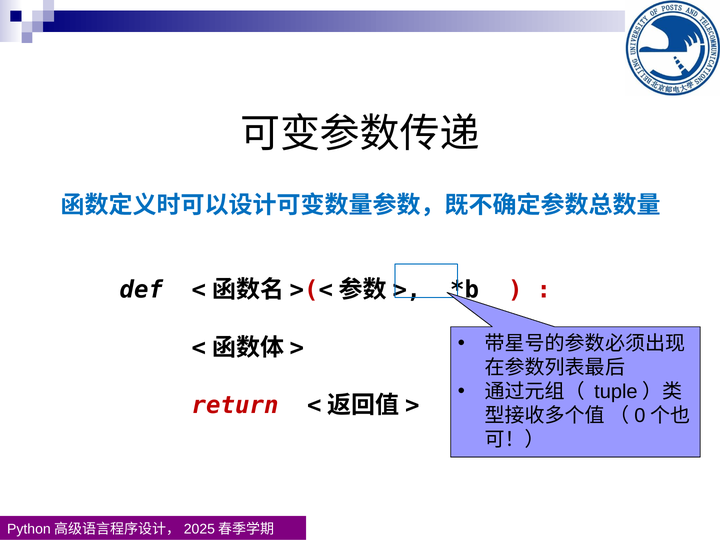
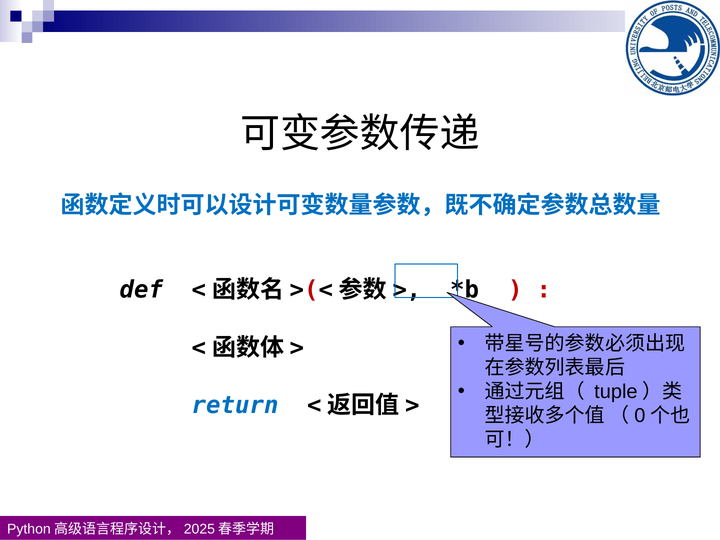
return colour: red -> blue
